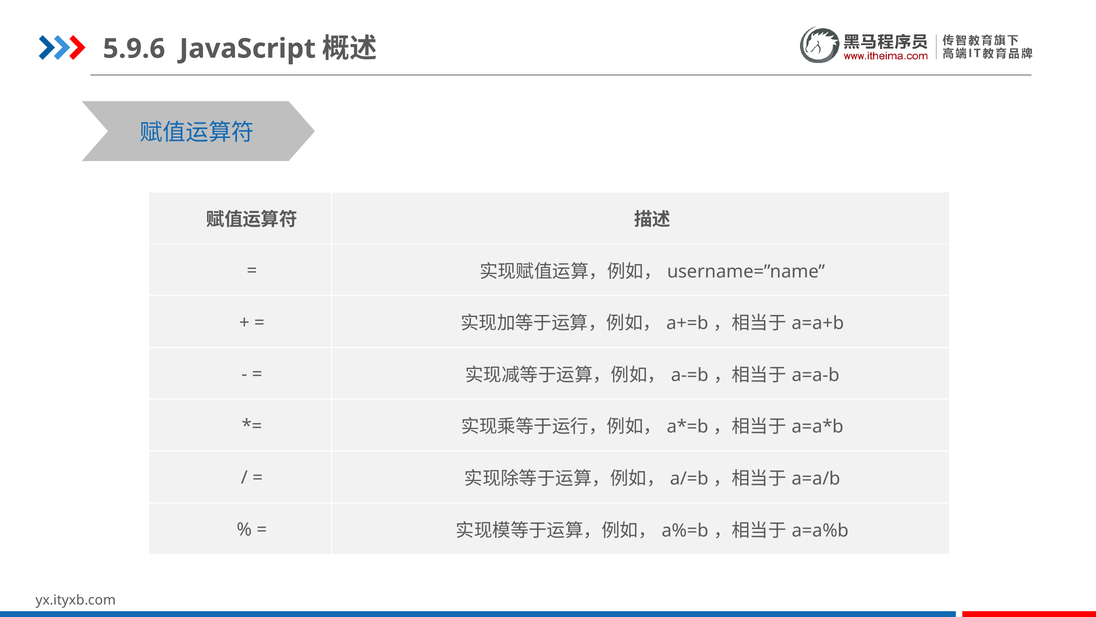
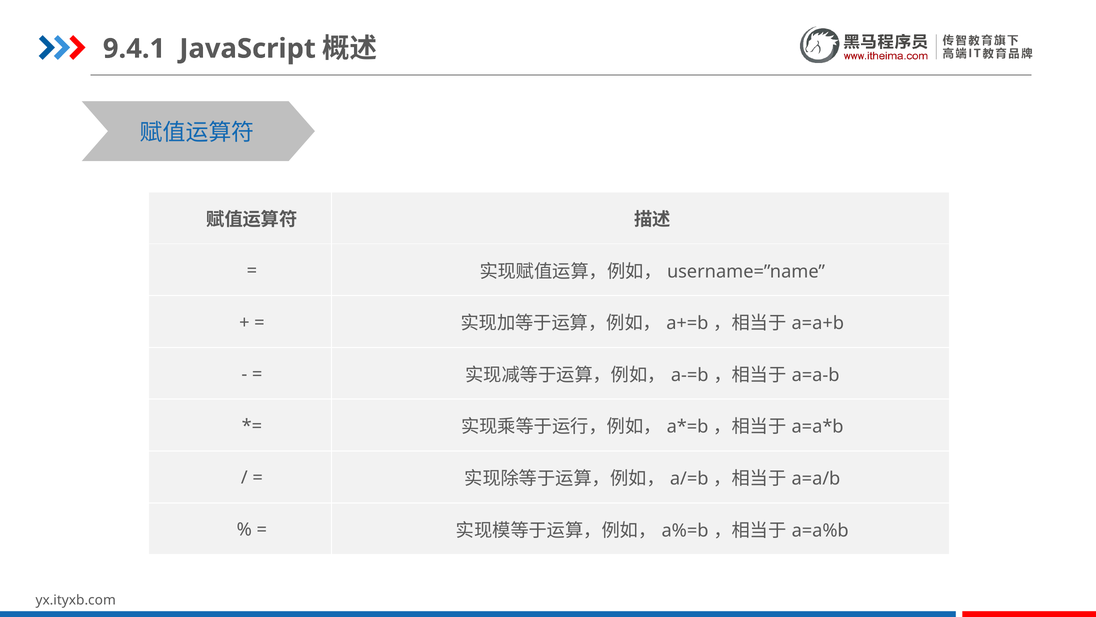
5.9.6: 5.9.6 -> 9.4.1
